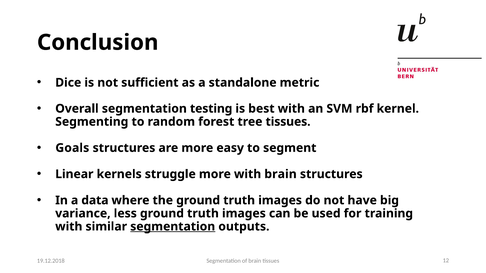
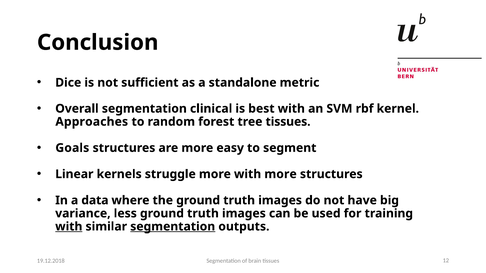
testing: testing -> clinical
Segmenting: Segmenting -> Approaches
with brain: brain -> more
with at (69, 227) underline: none -> present
